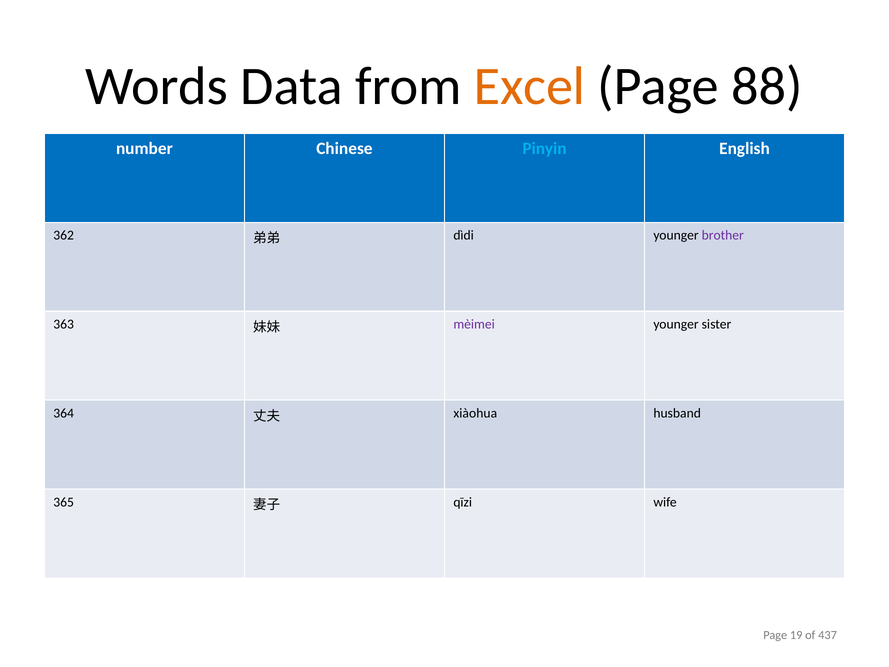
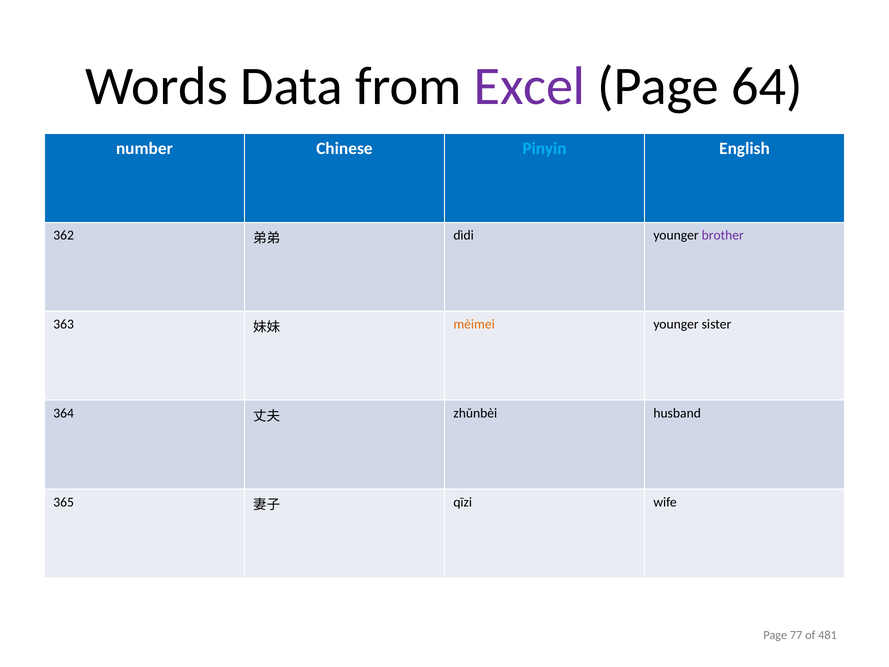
Excel colour: orange -> purple
88: 88 -> 64
mèimei colour: purple -> orange
xiàohua: xiàohua -> zhǔnbèi
19: 19 -> 77
437: 437 -> 481
